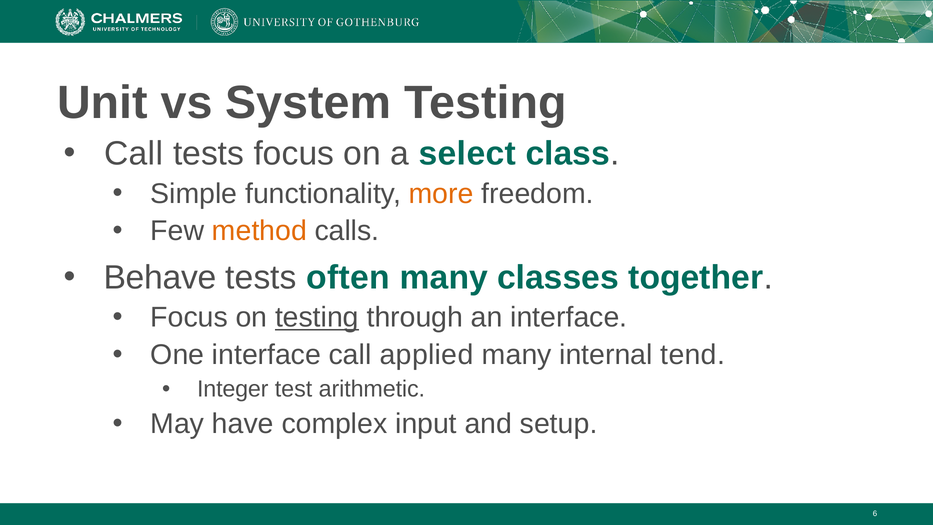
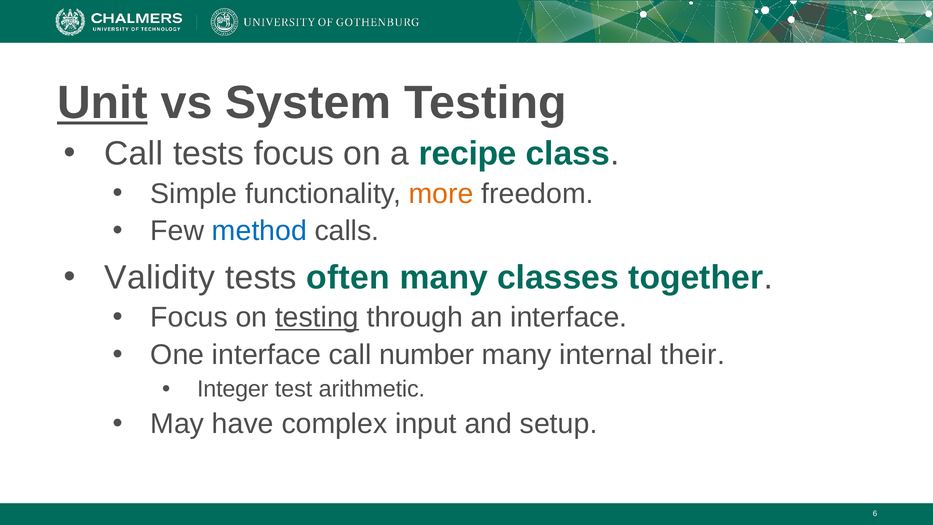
Unit underline: none -> present
select: select -> recipe
method colour: orange -> blue
Behave: Behave -> Validity
applied: applied -> number
tend: tend -> their
